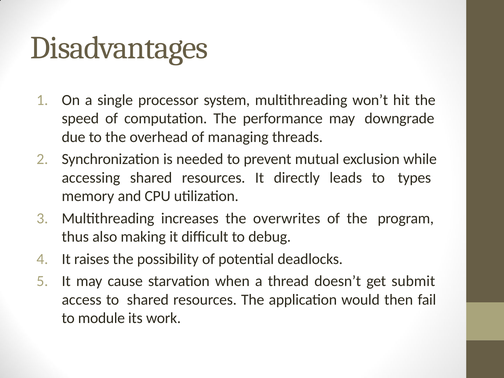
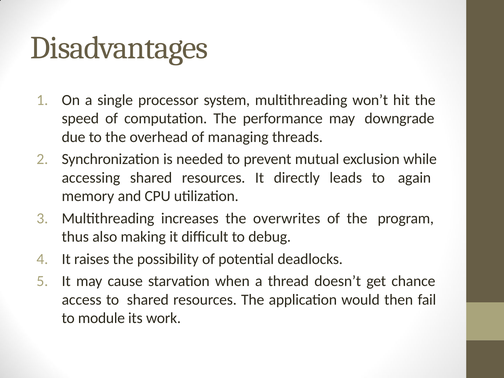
types: types -> again
submit: submit -> chance
